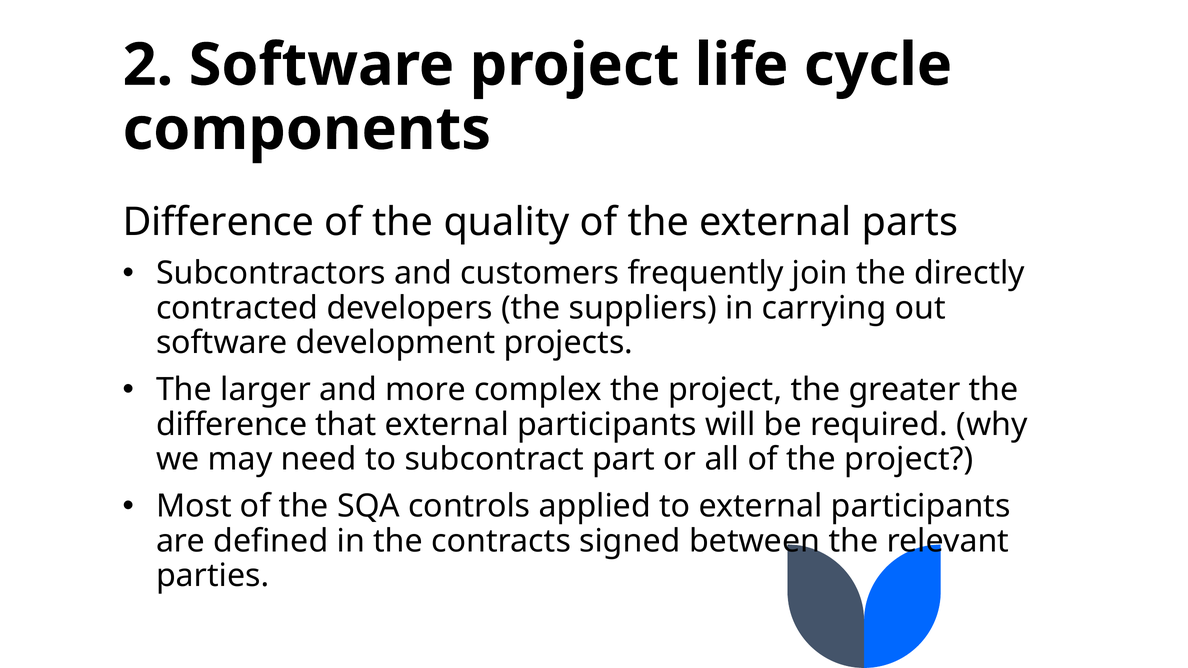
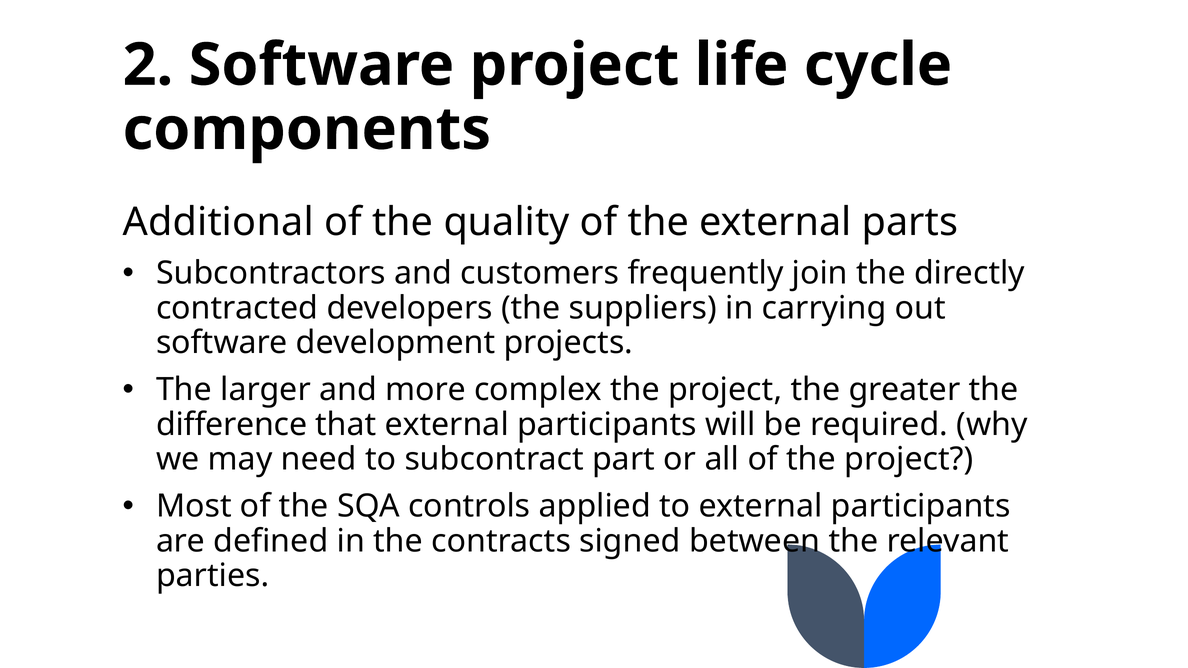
Difference at (218, 222): Difference -> Additional
